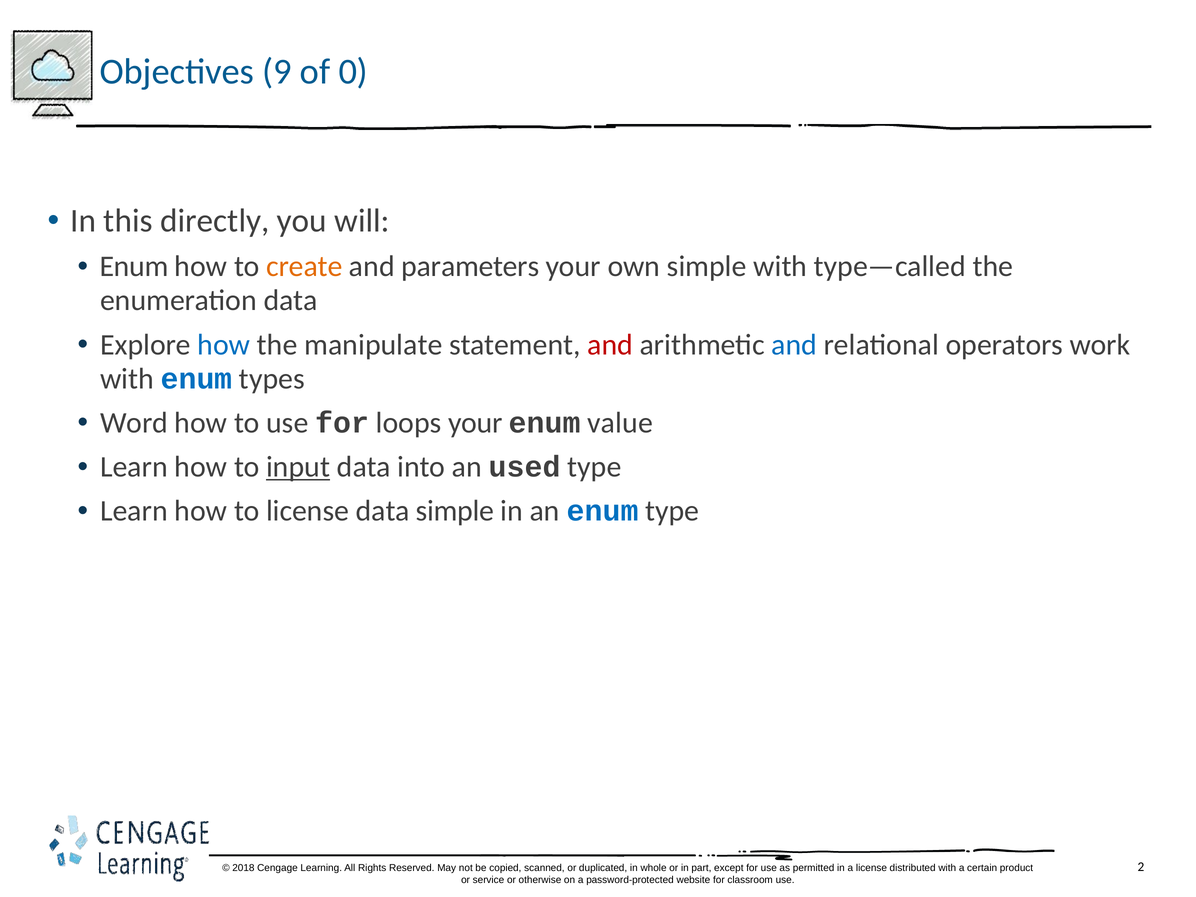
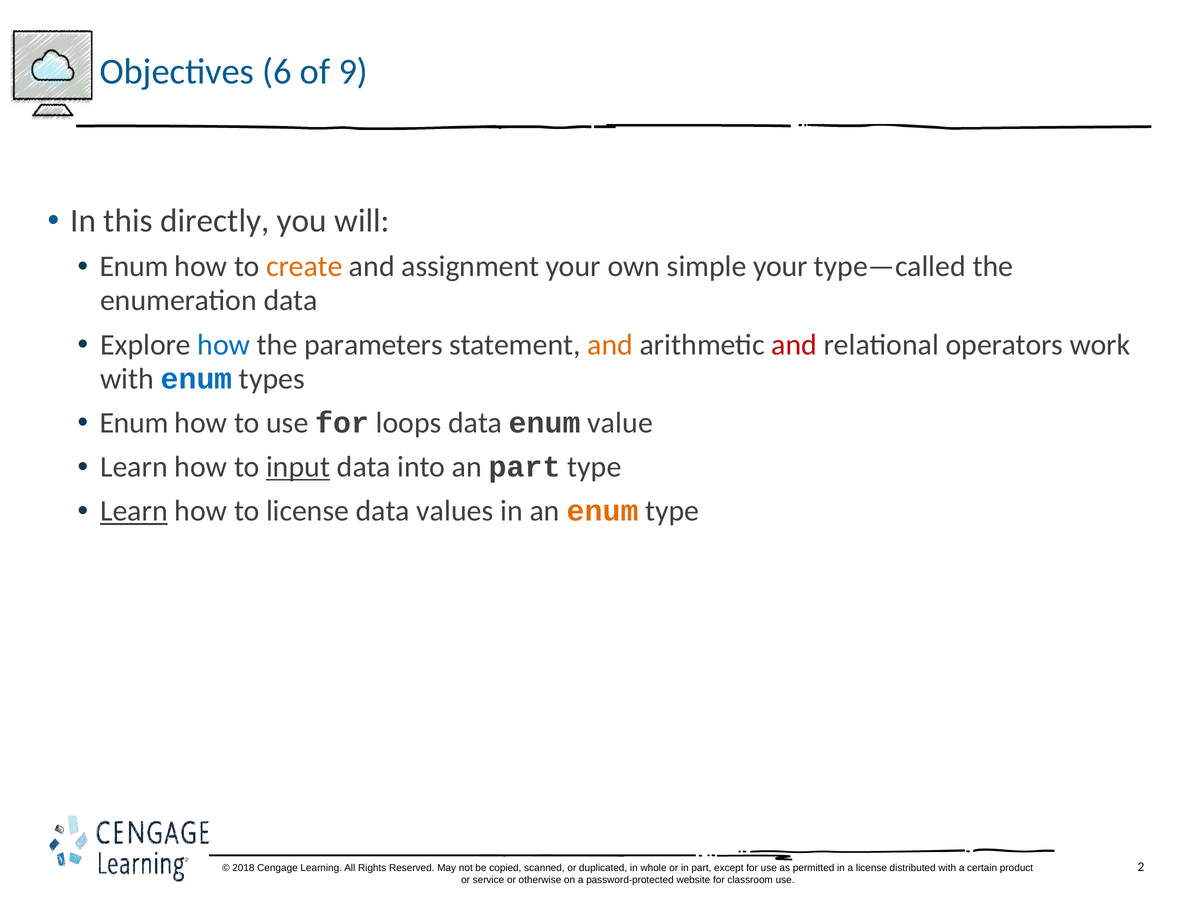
9: 9 -> 6
0: 0 -> 9
parameters: parameters -> assignment
simple with: with -> your
manipulate: manipulate -> parameters
and at (610, 345) colour: red -> orange
and at (794, 345) colour: blue -> red
Word at (134, 423): Word -> Enum
loops your: your -> data
an used: used -> part
Learn at (134, 511) underline: none -> present
data simple: simple -> values
enum at (603, 511) colour: blue -> orange
